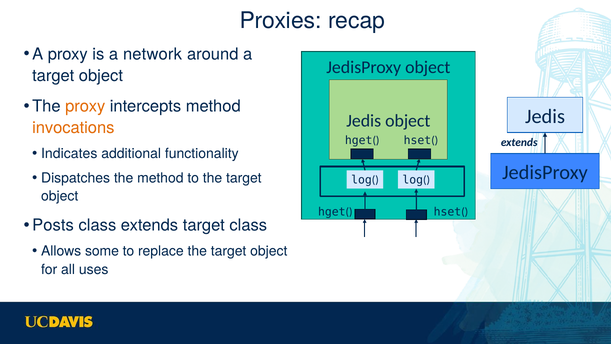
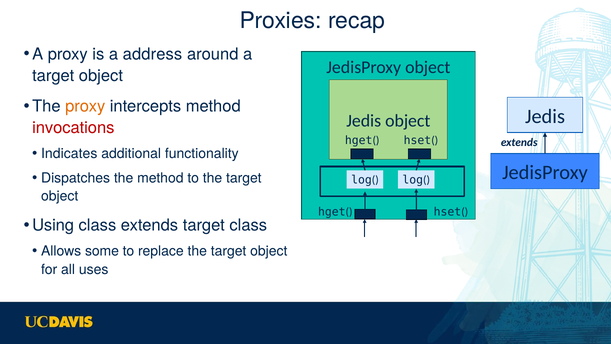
network: network -> address
invocations colour: orange -> red
Posts: Posts -> Using
